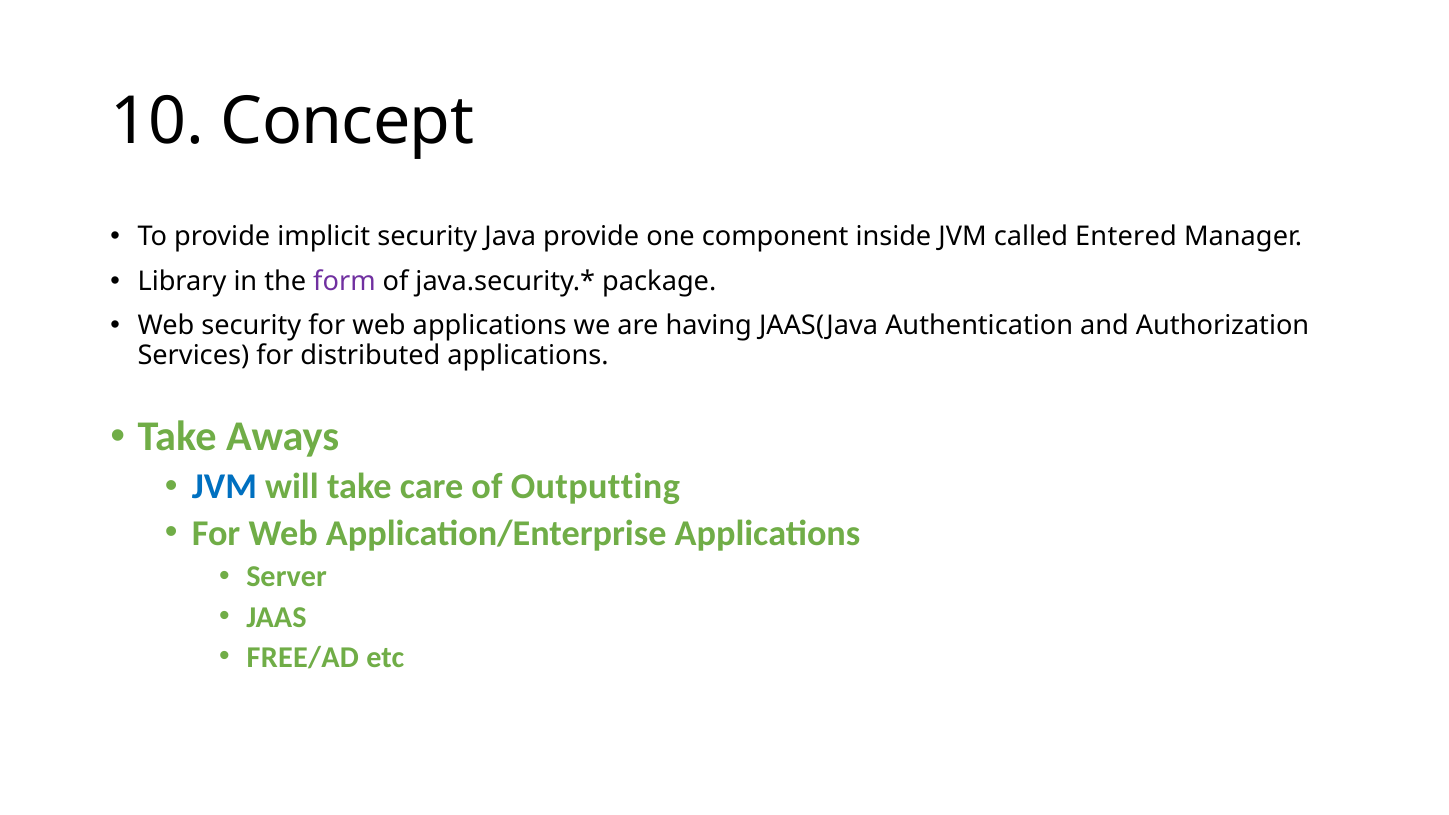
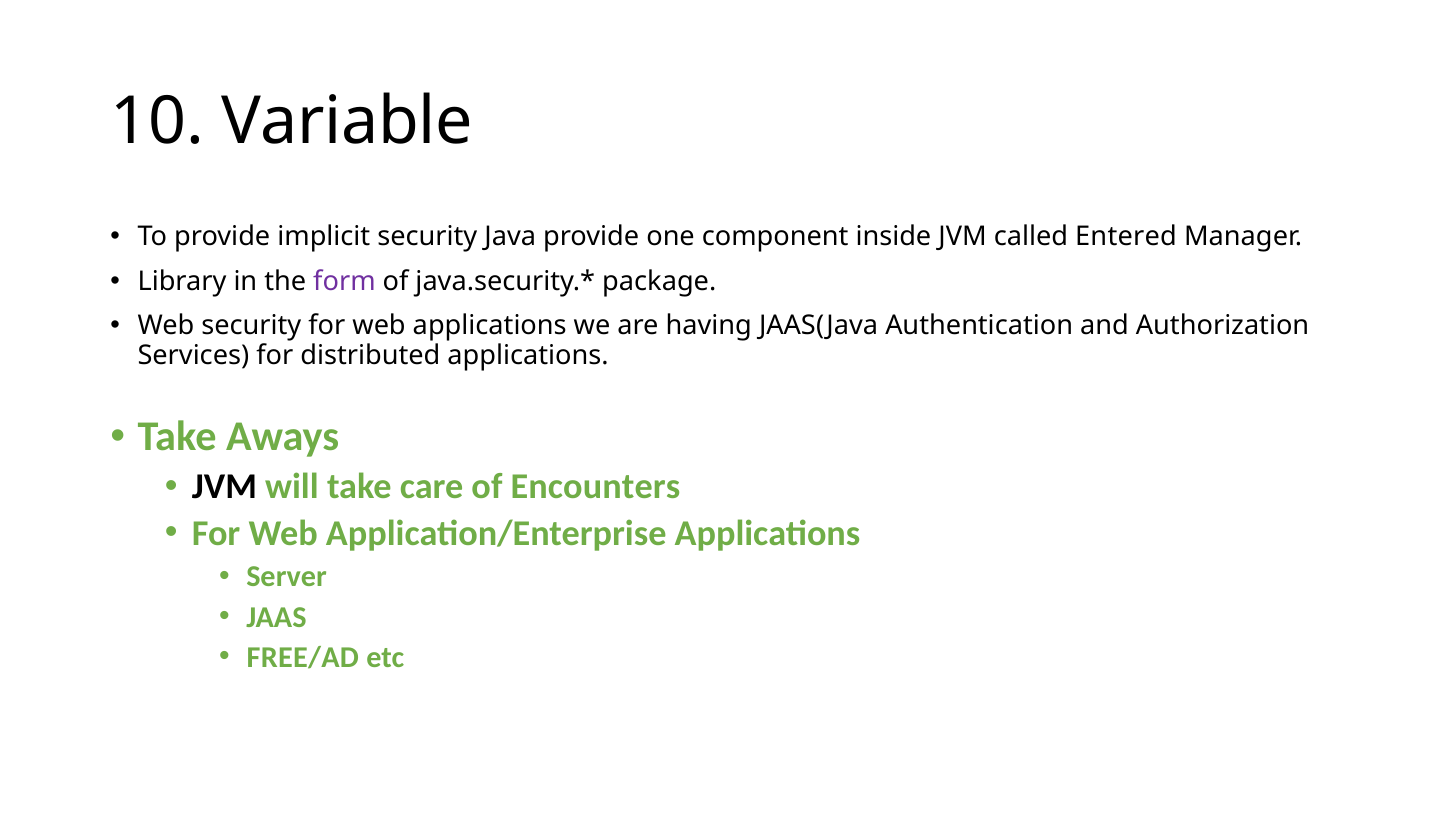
Concept: Concept -> Variable
JVM at (225, 487) colour: blue -> black
Outputting: Outputting -> Encounters
